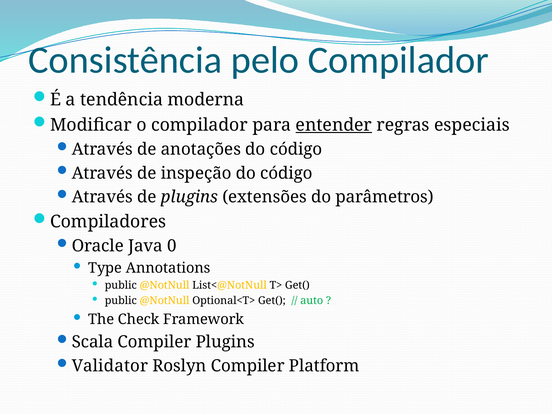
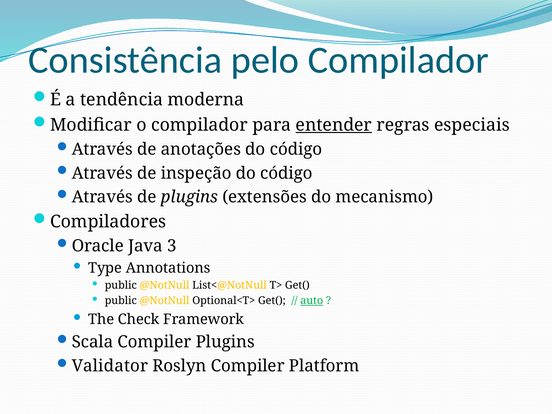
parâmetros: parâmetros -> mecanismo
0: 0 -> 3
auto underline: none -> present
